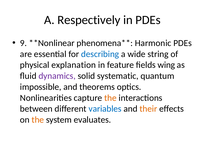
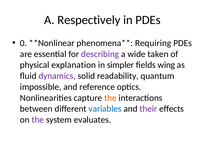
9: 9 -> 0
Harmonic: Harmonic -> Requiring
describing colour: blue -> purple
string: string -> taken
feature: feature -> simpler
systematic: systematic -> readability
theorems: theorems -> reference
their colour: orange -> purple
the at (38, 120) colour: orange -> purple
